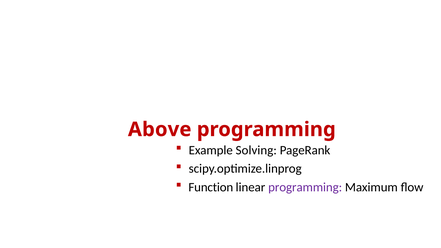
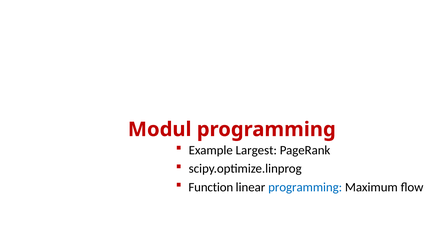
Above: Above -> Modul
Solving: Solving -> Largest
programming at (305, 187) colour: purple -> blue
